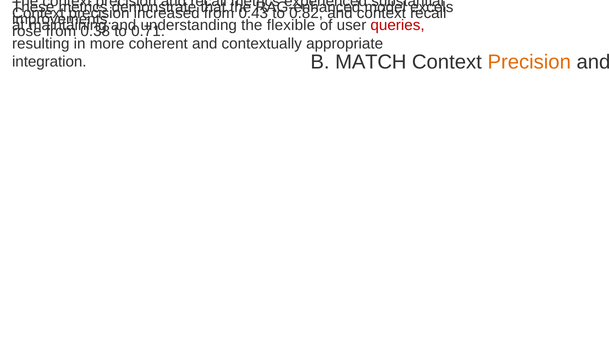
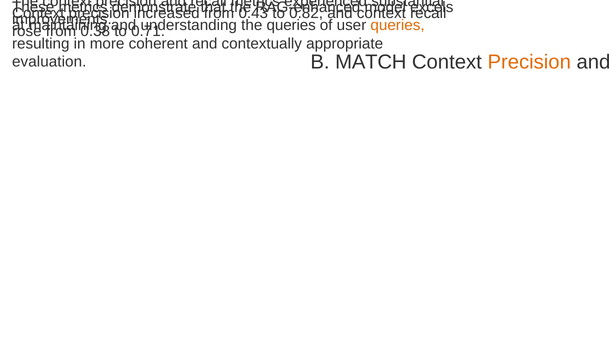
the flexible: flexible -> queries
queries at (398, 25) colour: red -> orange
integration: integration -> evaluation
